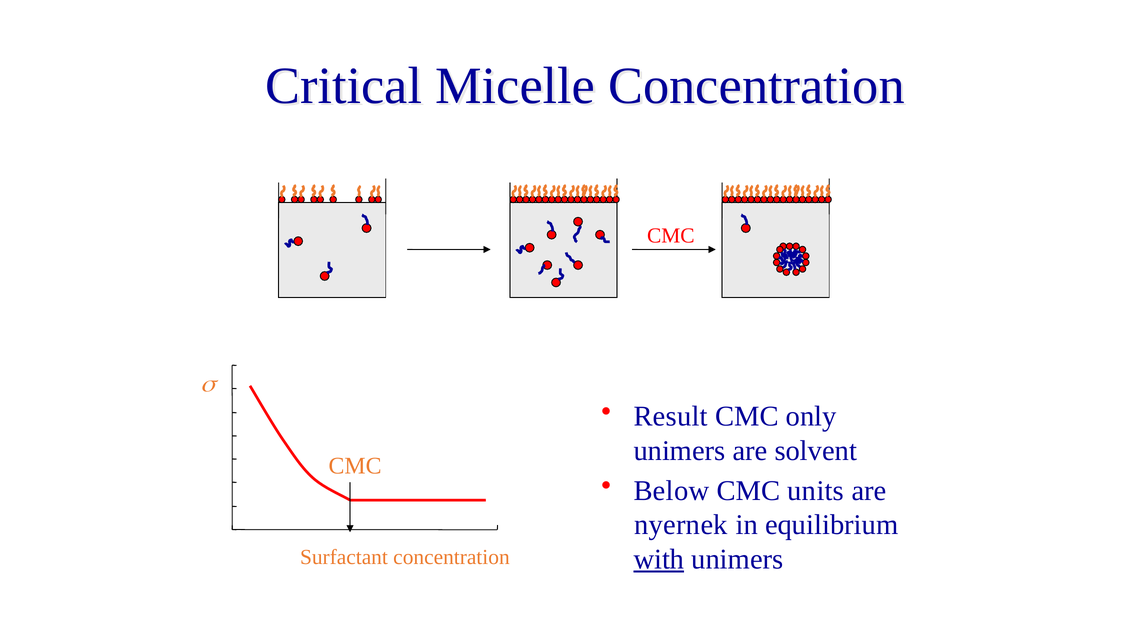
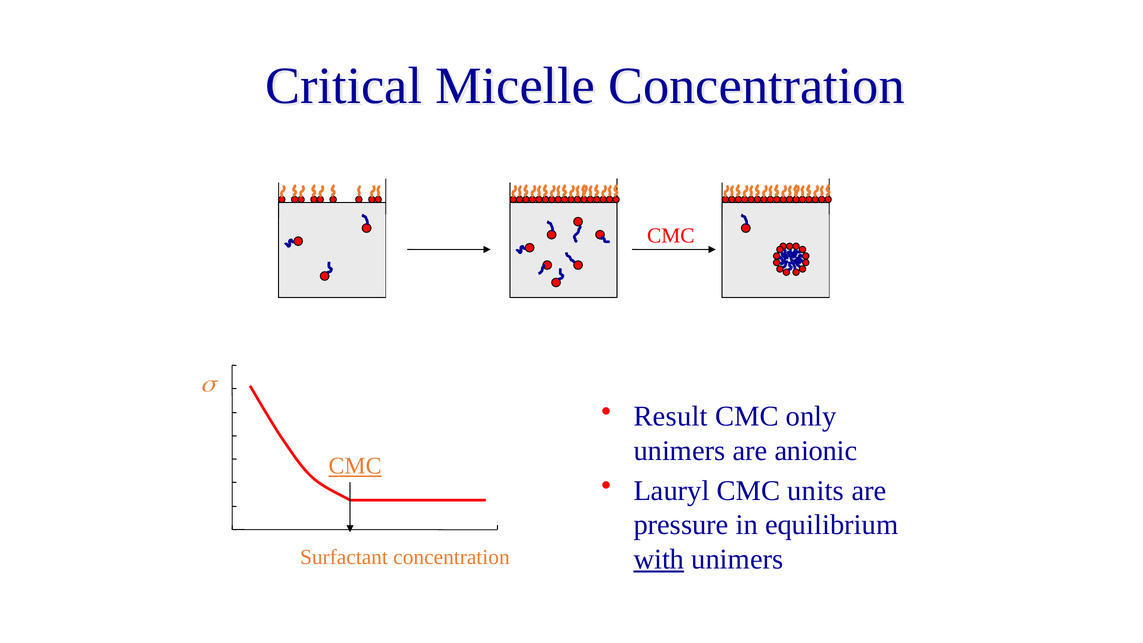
solvent: solvent -> anionic
CMC at (355, 466) underline: none -> present
Below: Below -> Lauryl
nyernek: nyernek -> pressure
